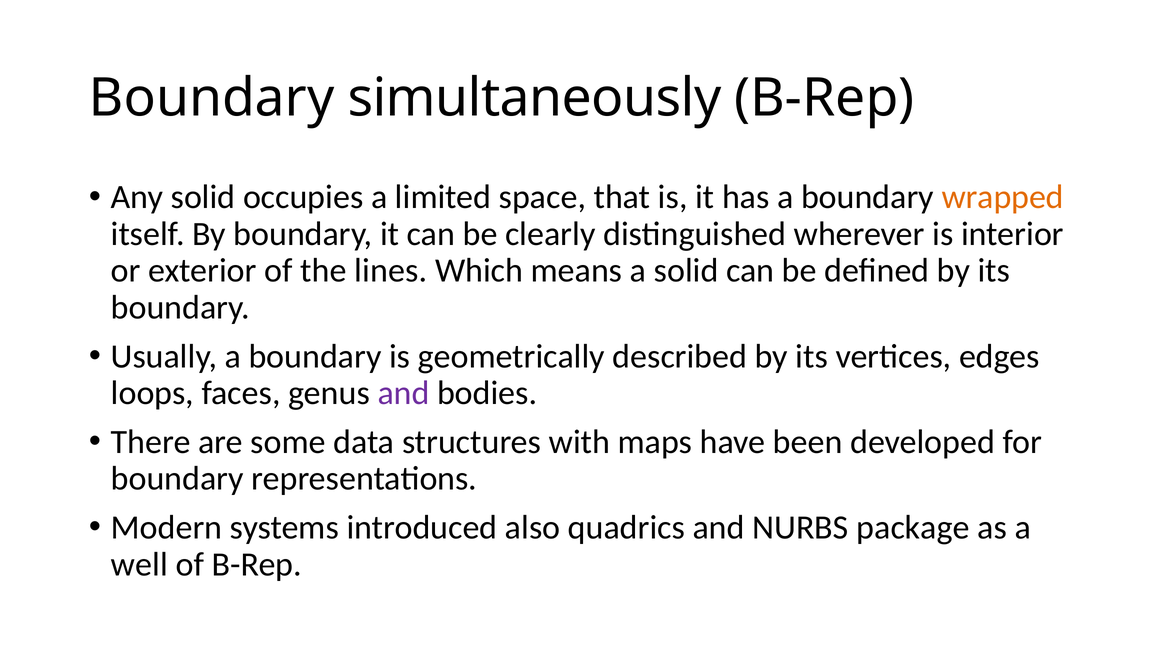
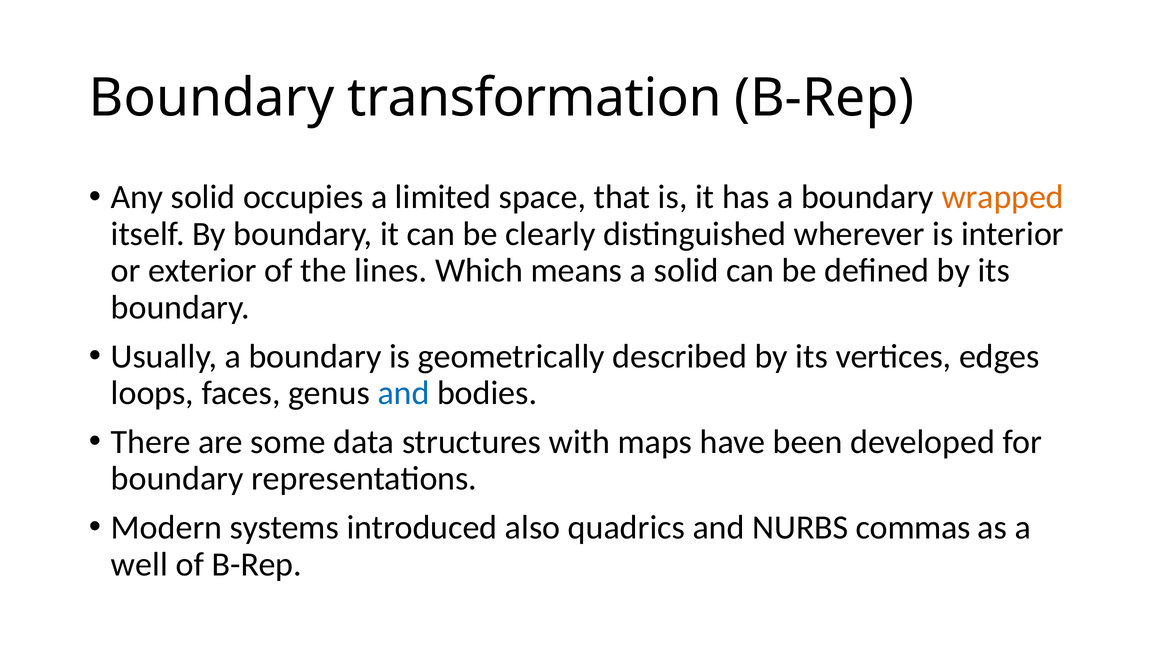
simultaneously: simultaneously -> transformation
and at (404, 393) colour: purple -> blue
package: package -> commas
